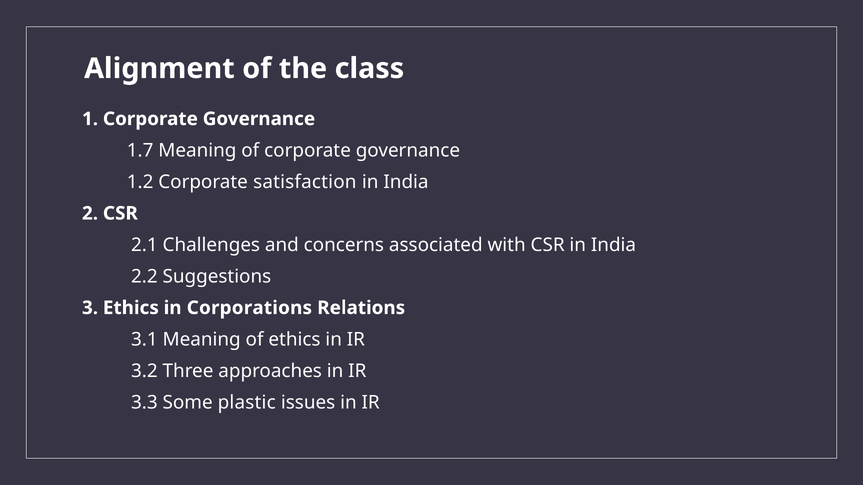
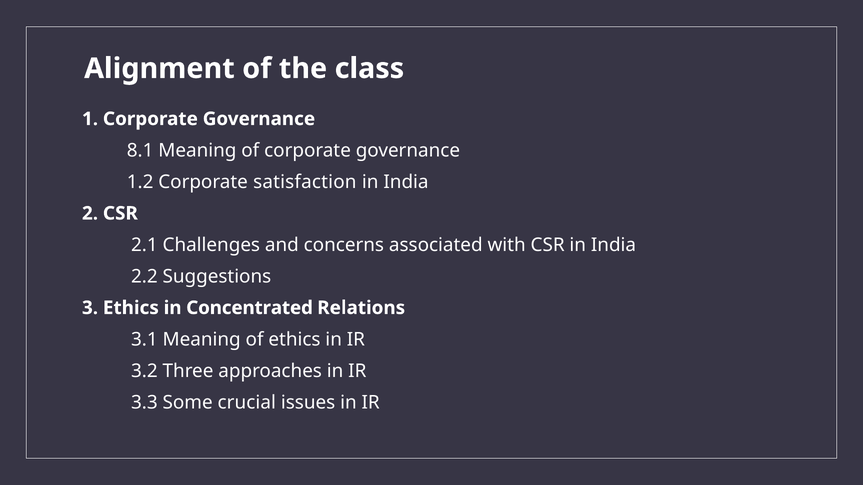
1.7: 1.7 -> 8.1
Corporations: Corporations -> Concentrated
plastic: plastic -> crucial
